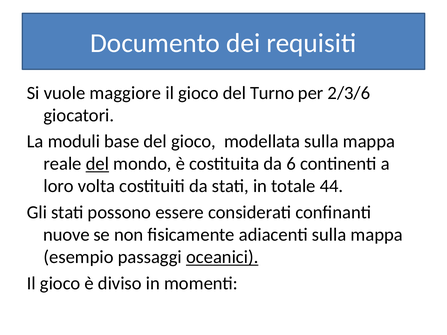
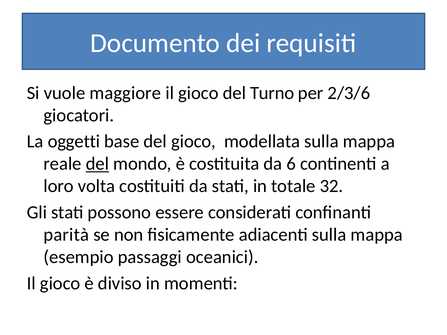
moduli: moduli -> oggetti
44: 44 -> 32
nuove: nuove -> parità
oceanici underline: present -> none
